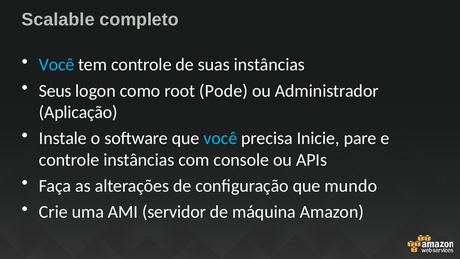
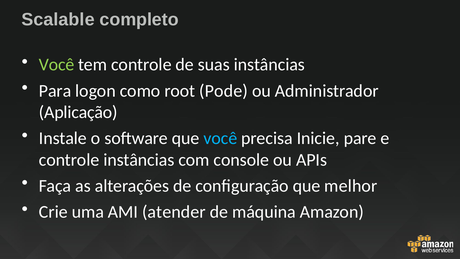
Você at (57, 65) colour: light blue -> light green
Seus: Seus -> Para
mundo: mundo -> melhor
servidor: servidor -> atender
